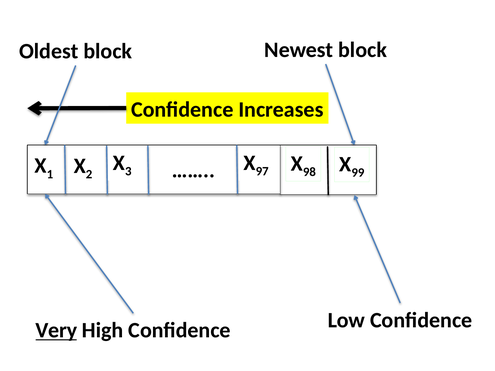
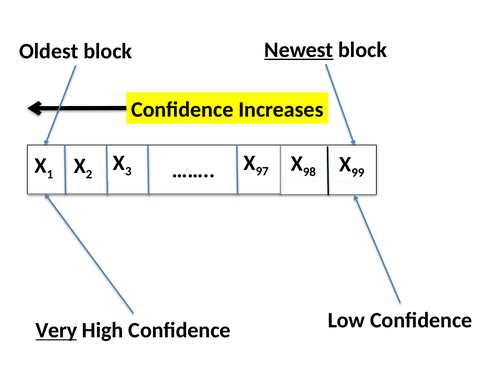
Newest underline: none -> present
